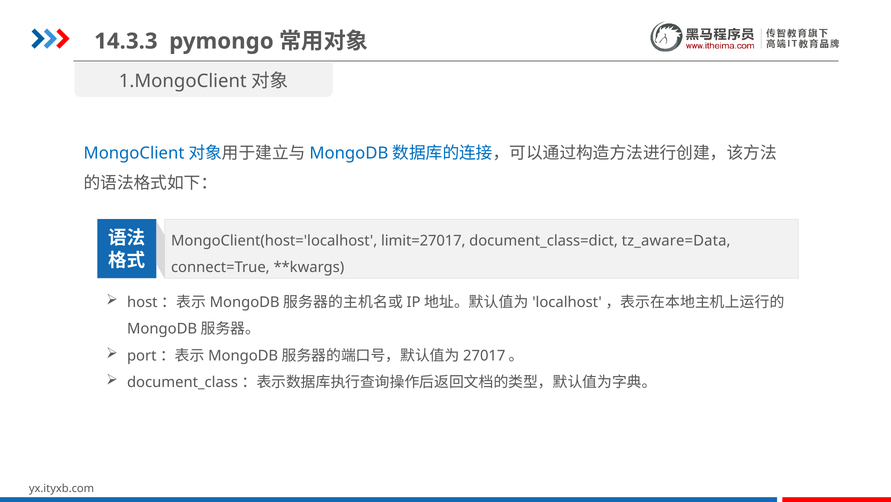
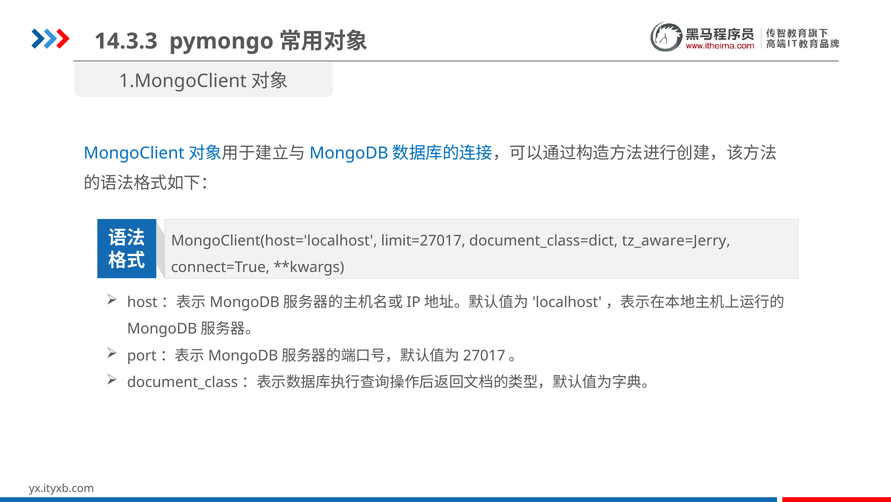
tz_aware=Data: tz_aware=Data -> tz_aware=Jerry
